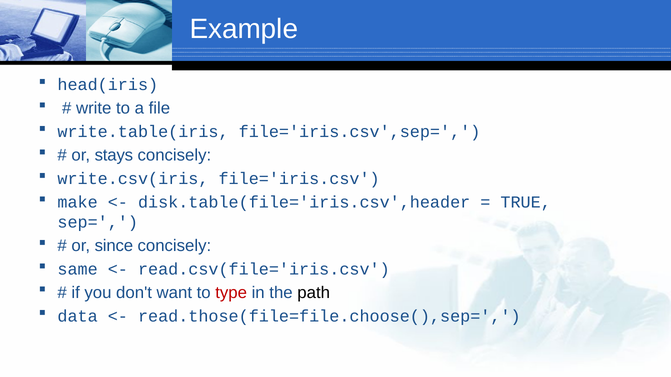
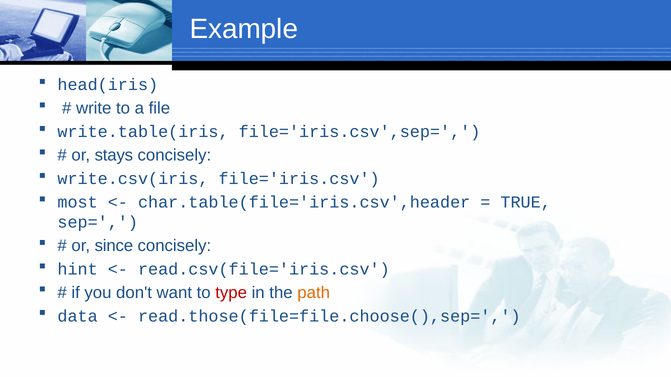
make: make -> most
disk.table(file='iris.csv',header: disk.table(file='iris.csv',header -> char.table(file='iris.csv',header
same: same -> hint
path colour: black -> orange
